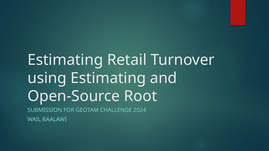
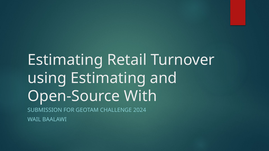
Root: Root -> With
